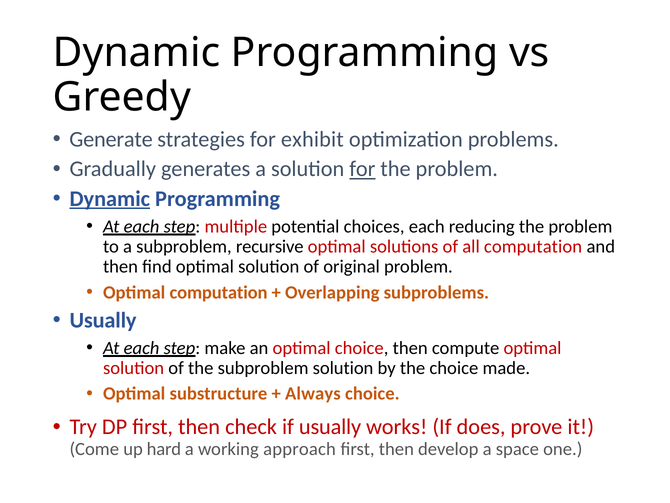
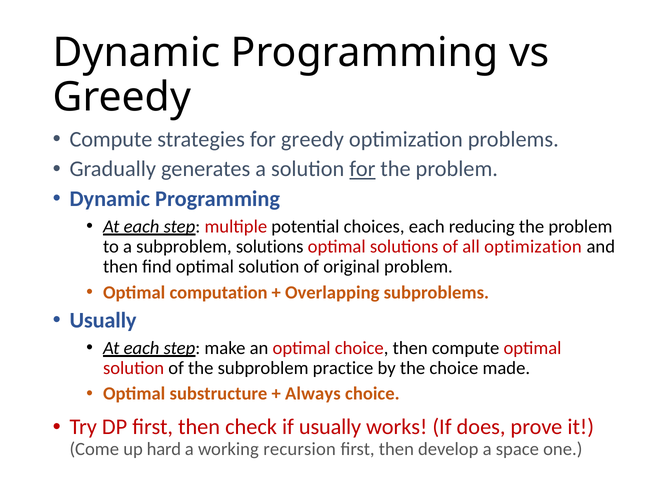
Generate at (111, 139): Generate -> Compute
for exhibit: exhibit -> greedy
Dynamic at (110, 199) underline: present -> none
subproblem recursive: recursive -> solutions
all computation: computation -> optimization
subproblem solution: solution -> practice
approach: approach -> recursion
